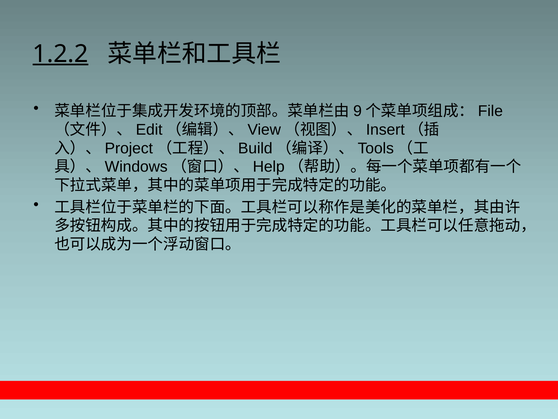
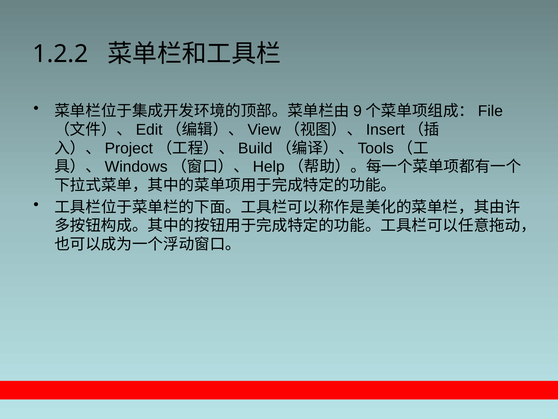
1.2.2 underline: present -> none
